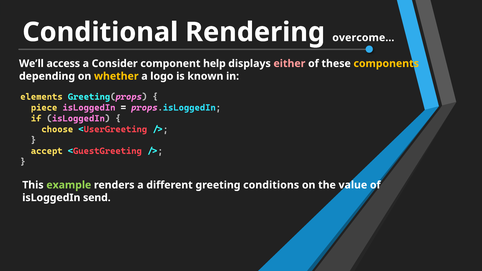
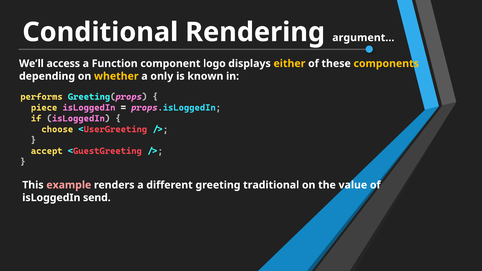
overcome…: overcome… -> argument…
Consider: Consider -> Function
help: help -> logo
either colour: pink -> yellow
logo: logo -> only
elements: elements -> performs
example colour: light green -> pink
conditions: conditions -> traditional
